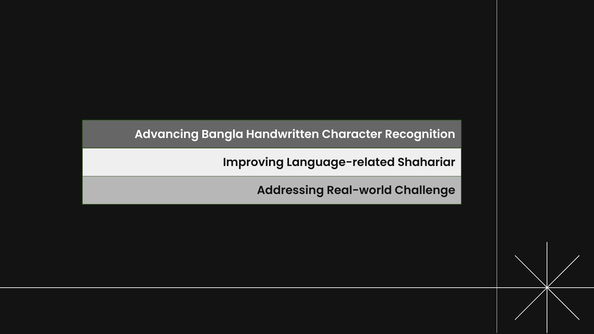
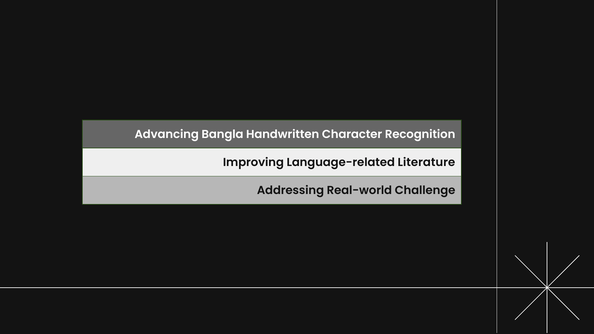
Shahariar: Shahariar -> Literature
